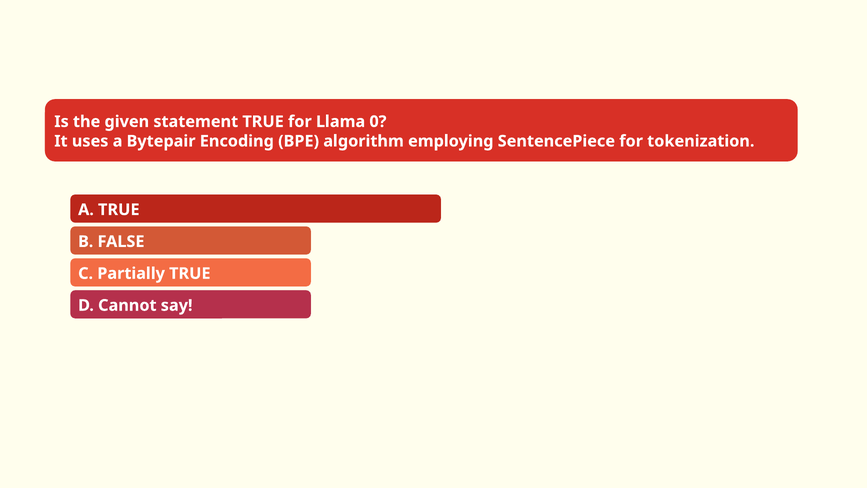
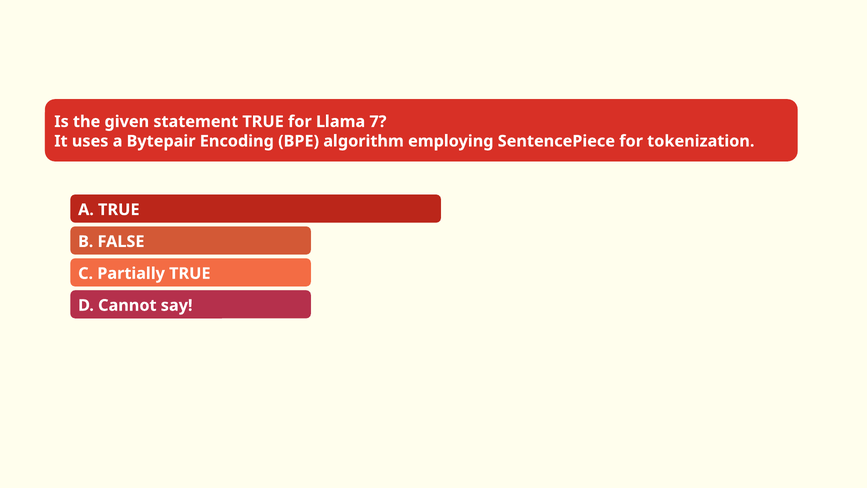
0: 0 -> 7
